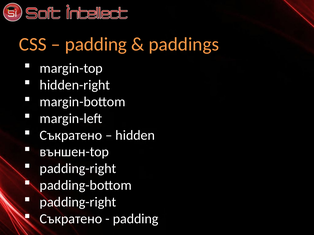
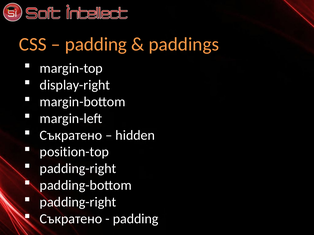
hidden-right: hidden-right -> display-right
външен-top: външен-top -> position-top
